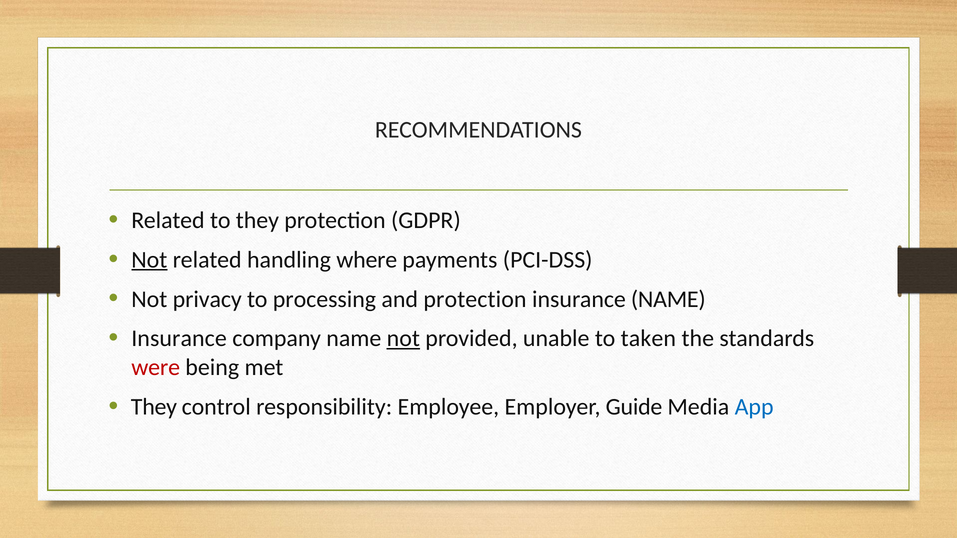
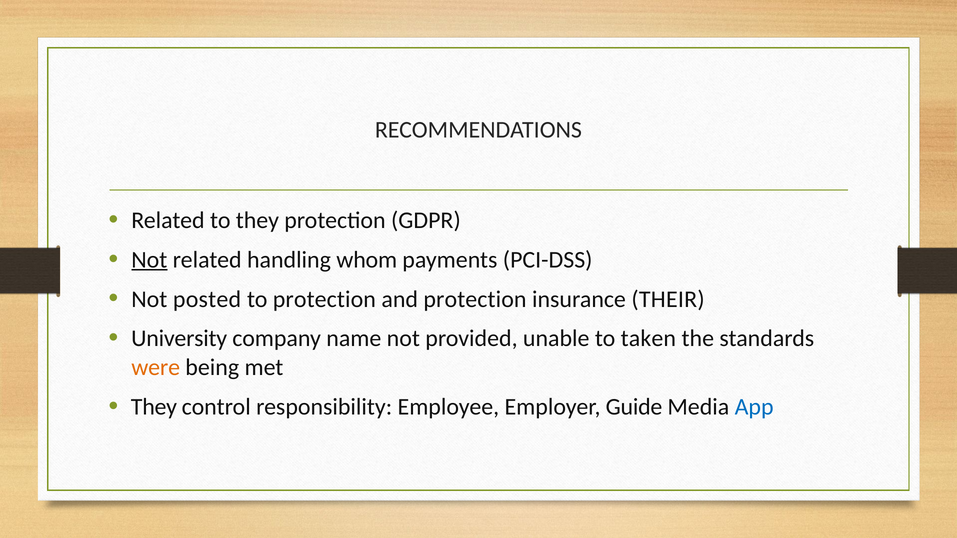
where: where -> whom
privacy: privacy -> posted
to processing: processing -> protection
insurance NAME: NAME -> THEIR
Insurance at (179, 339): Insurance -> University
not at (403, 339) underline: present -> none
were colour: red -> orange
